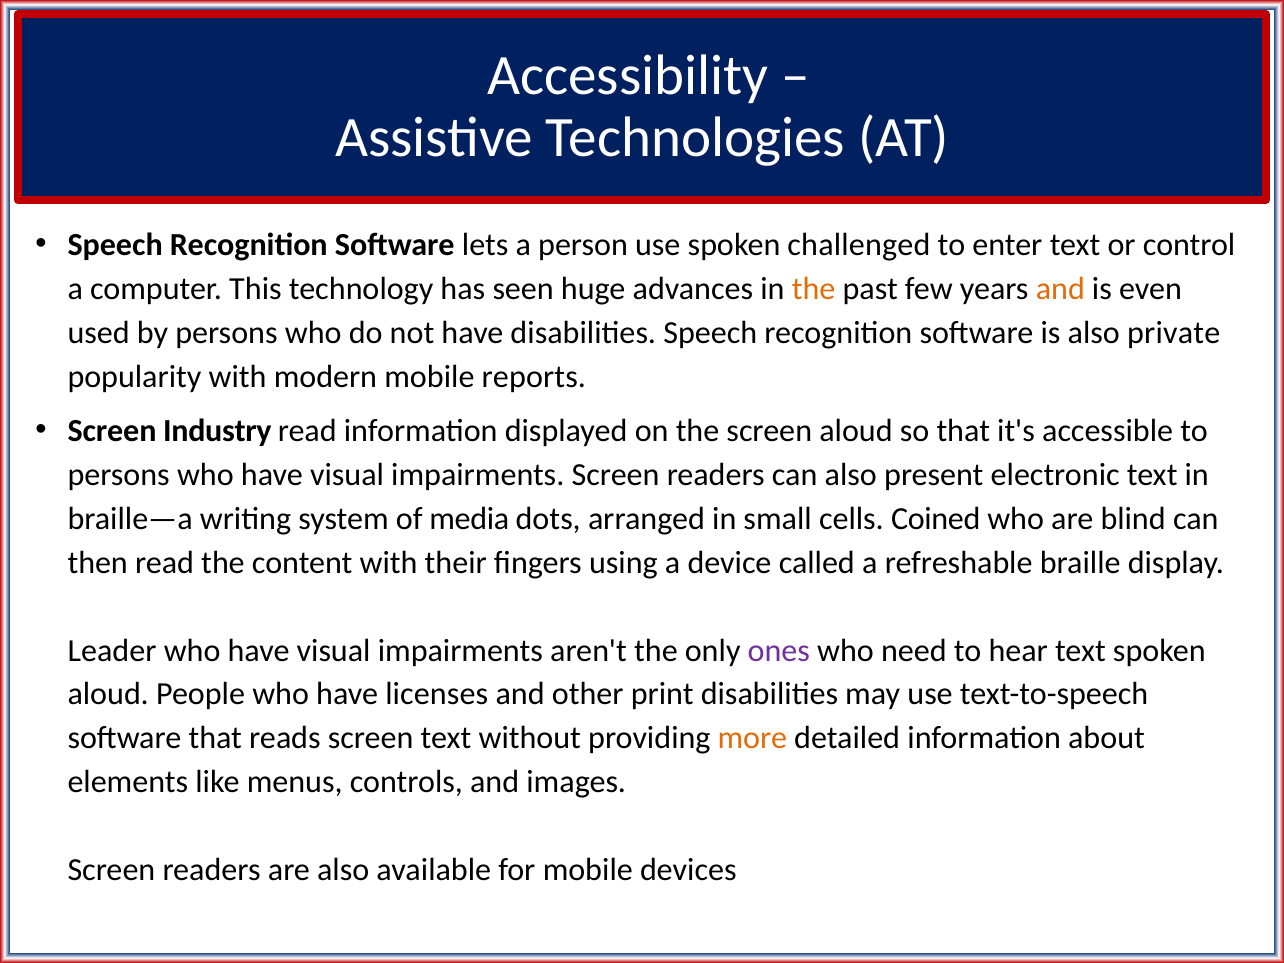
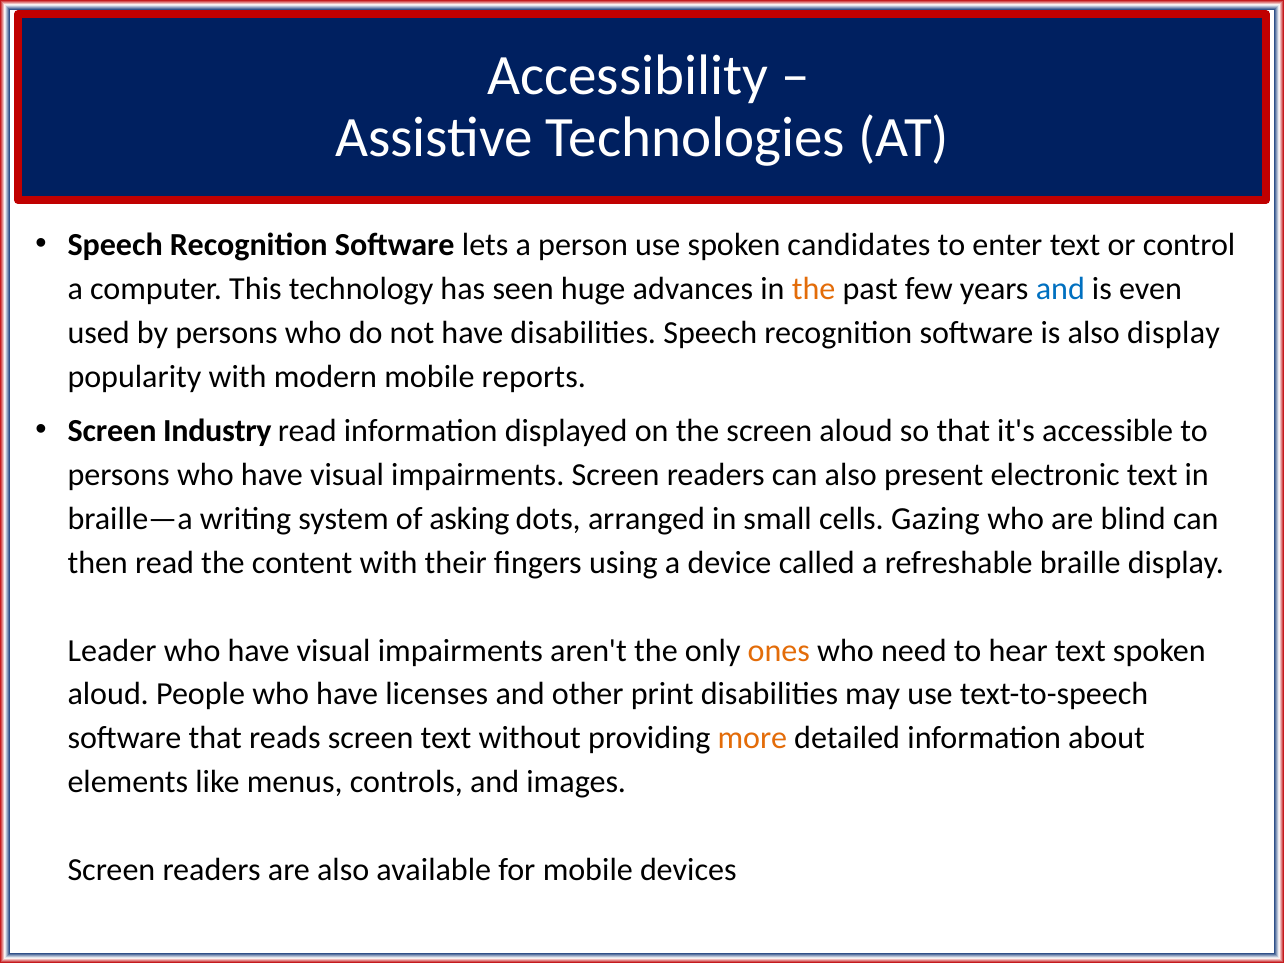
challenged: challenged -> candidates
and at (1060, 289) colour: orange -> blue
also private: private -> display
media: media -> asking
Coined: Coined -> Gazing
ones colour: purple -> orange
